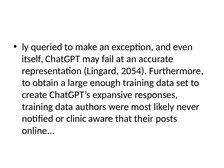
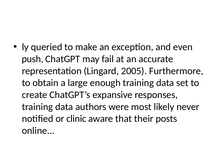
itself: itself -> push
2054: 2054 -> 2005
